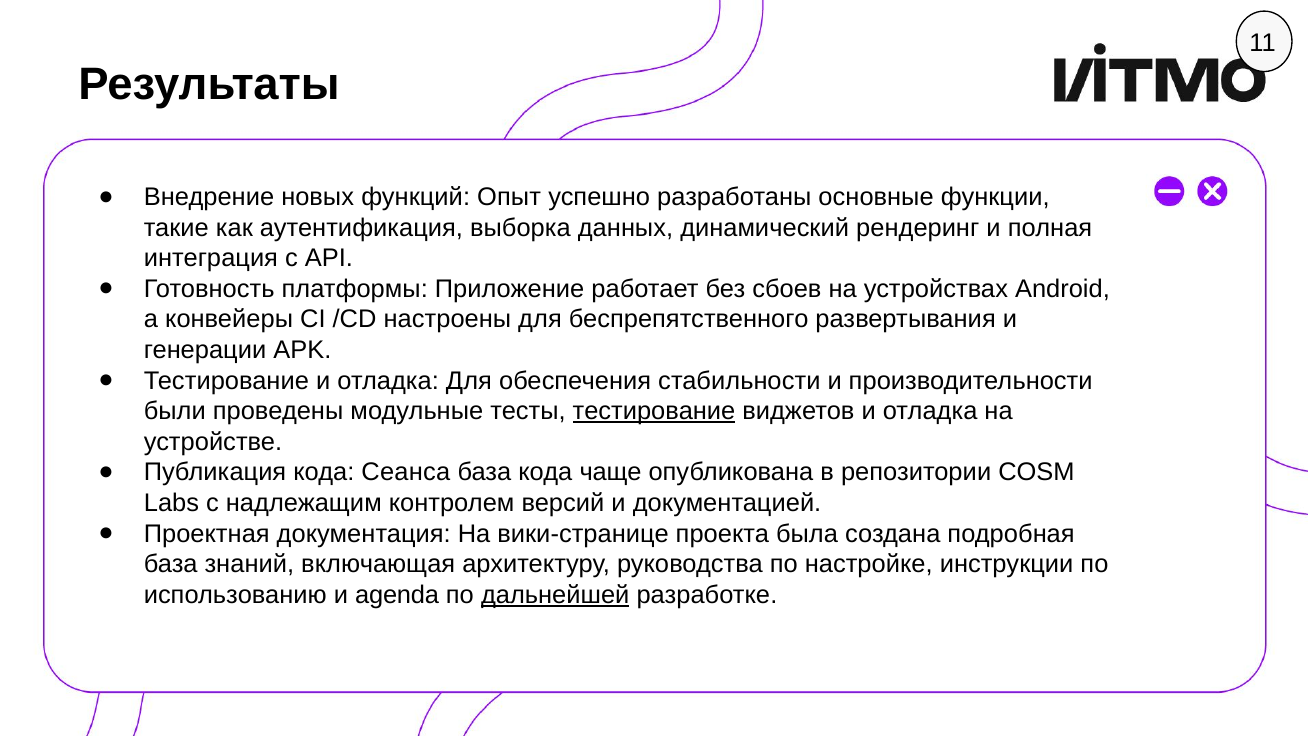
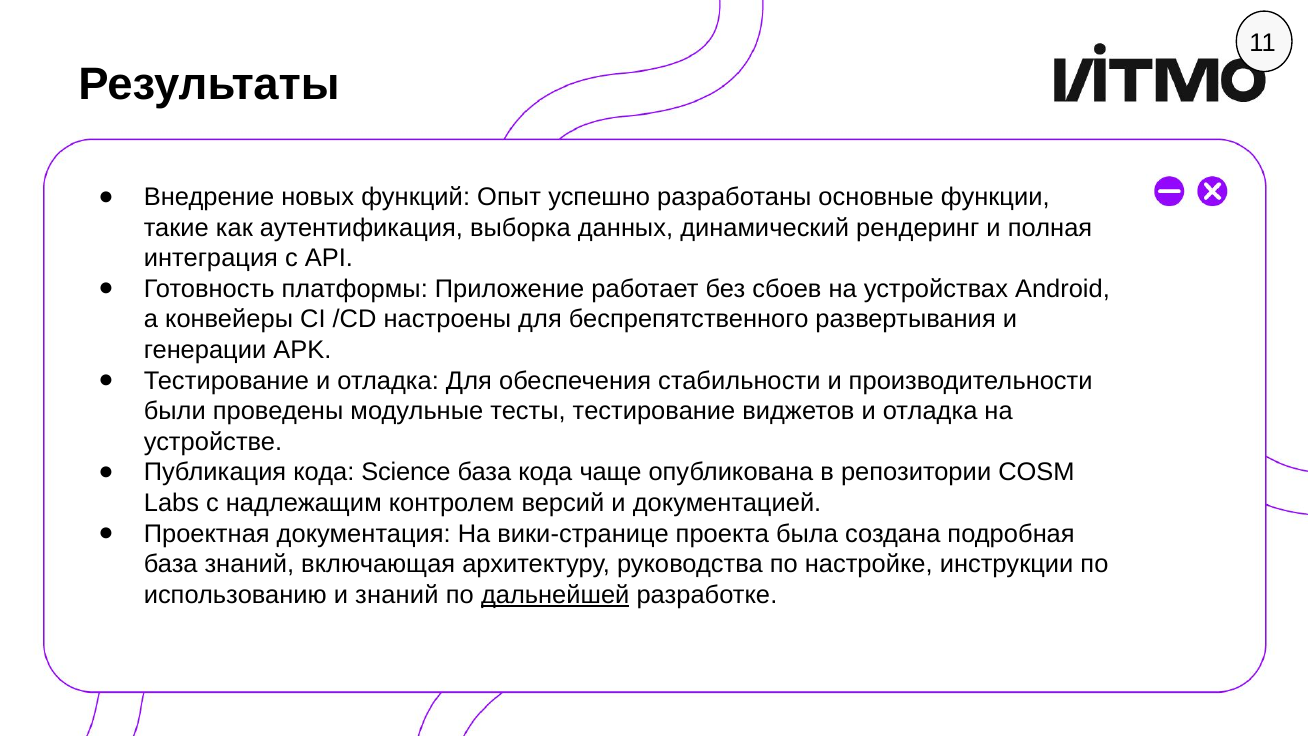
тестирование at (654, 411) underline: present -> none
Сеанса: Сеанса -> Science
и agenda: agenda -> знаний
